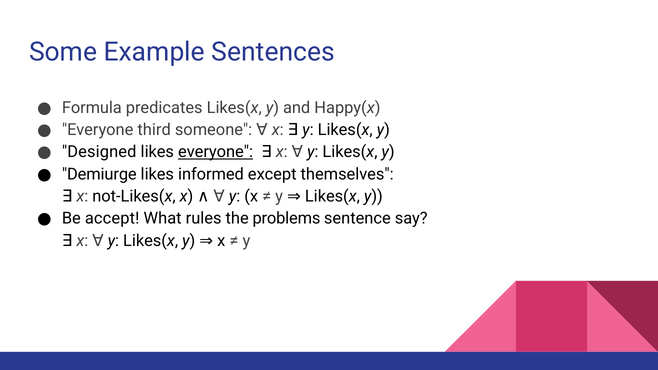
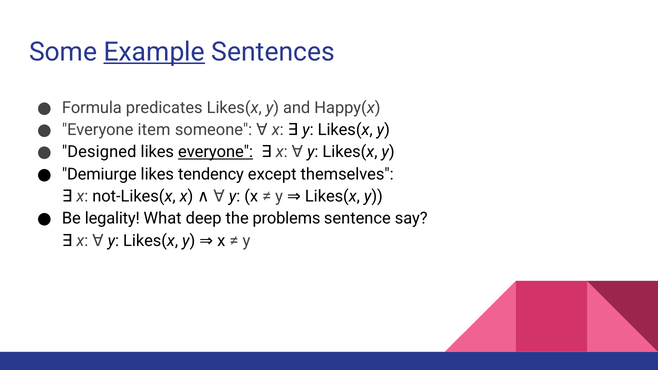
Example underline: none -> present
third: third -> item
informed: informed -> tendency
accept: accept -> legality
rules: rules -> deep
